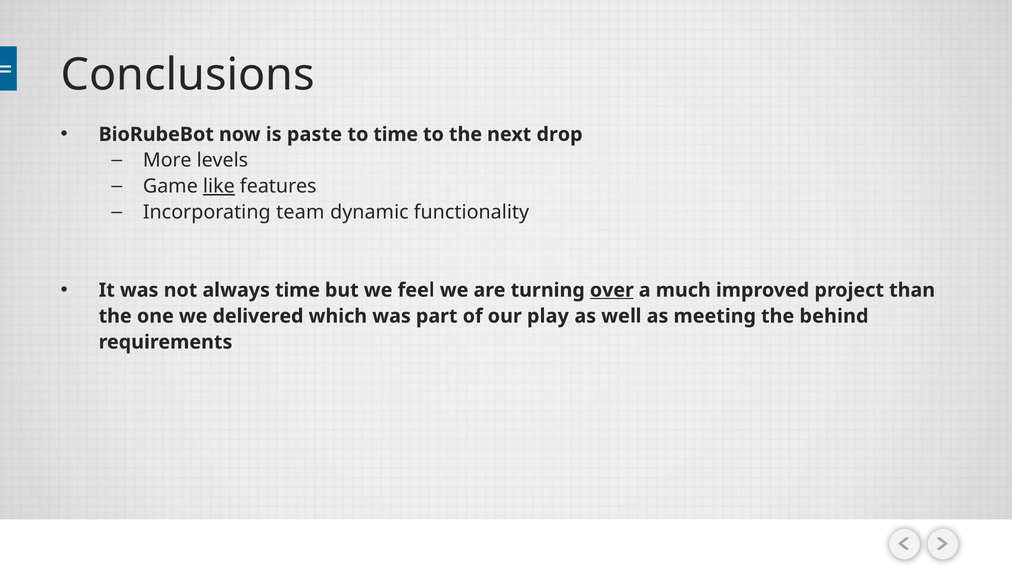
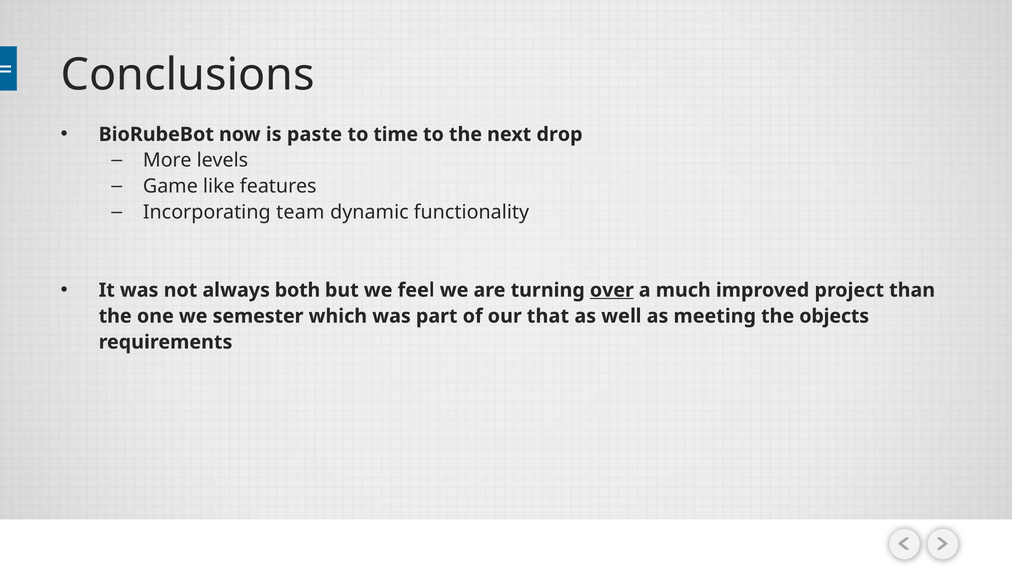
like underline: present -> none
always time: time -> both
delivered: delivered -> semester
play: play -> that
behind: behind -> objects
